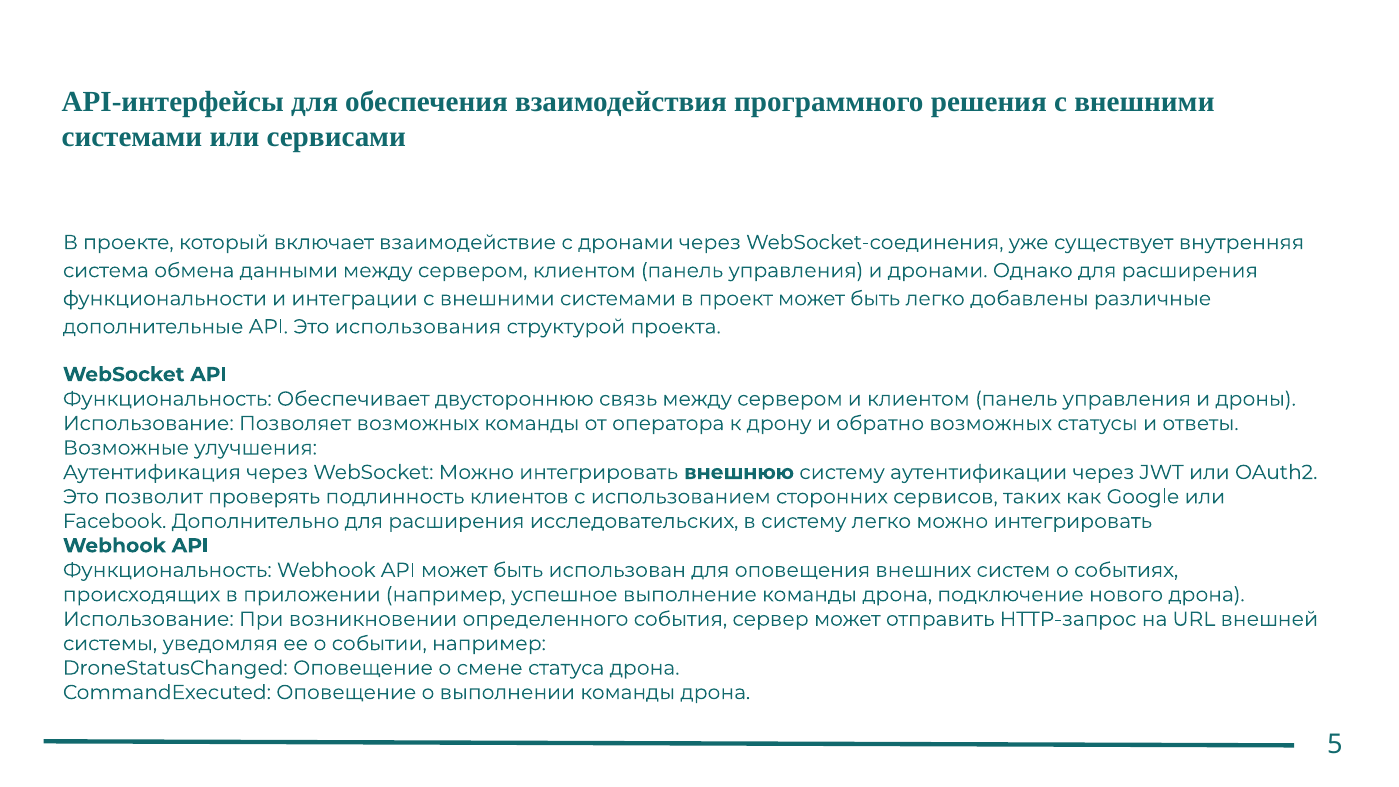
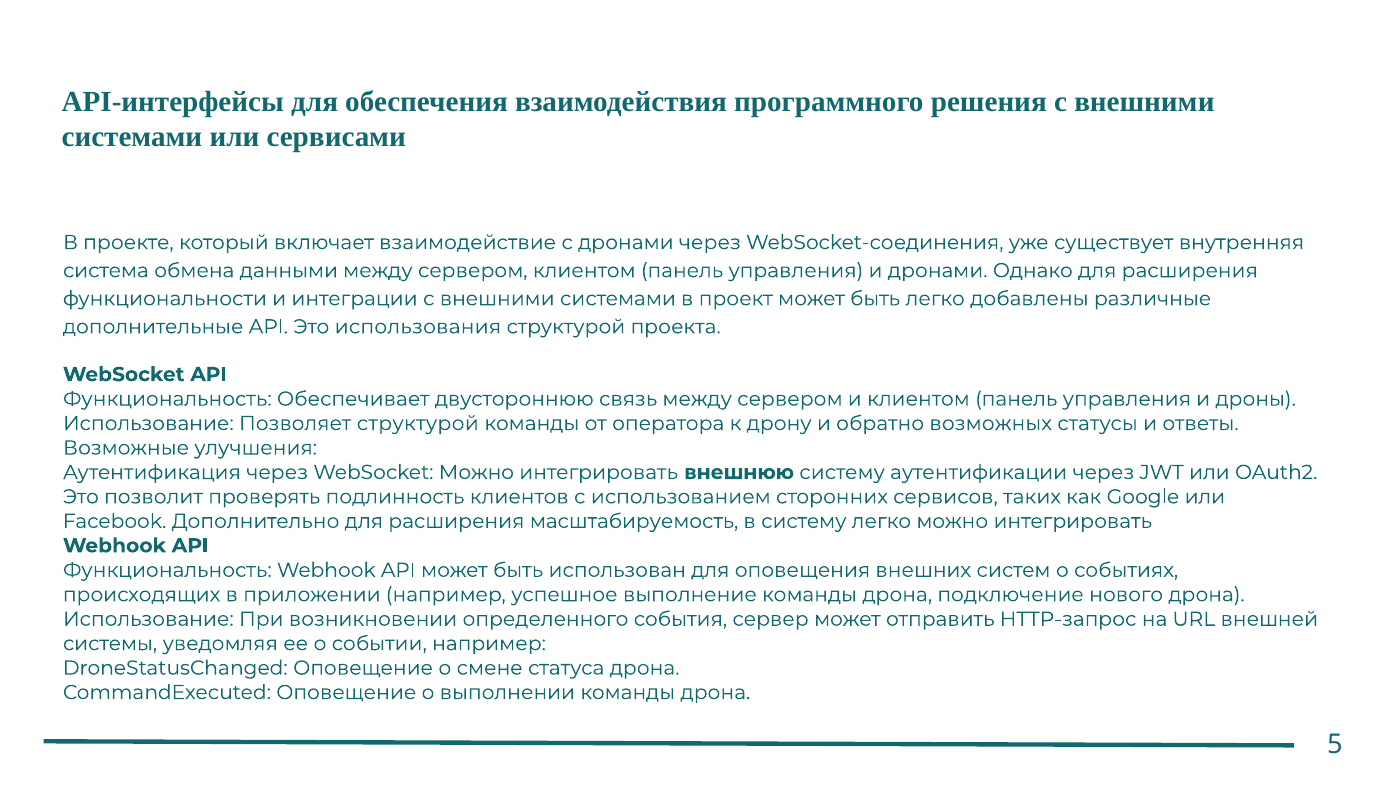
Позволяет возможных: возможных -> структурой
исследовательских: исследовательских -> масштабируемость
